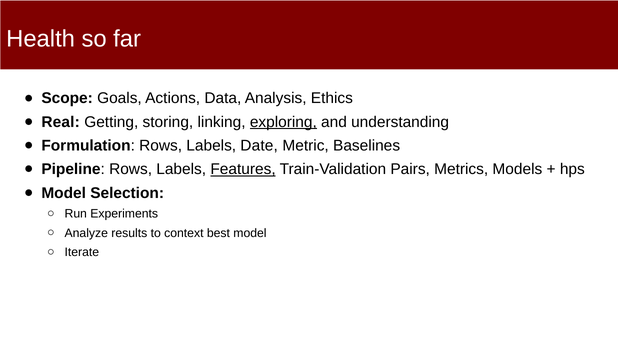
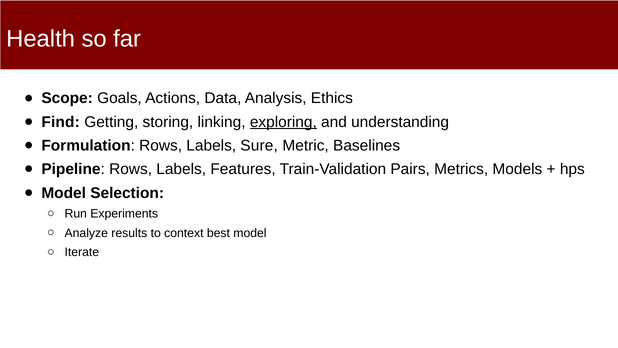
Real: Real -> Find
Date: Date -> Sure
Features underline: present -> none
